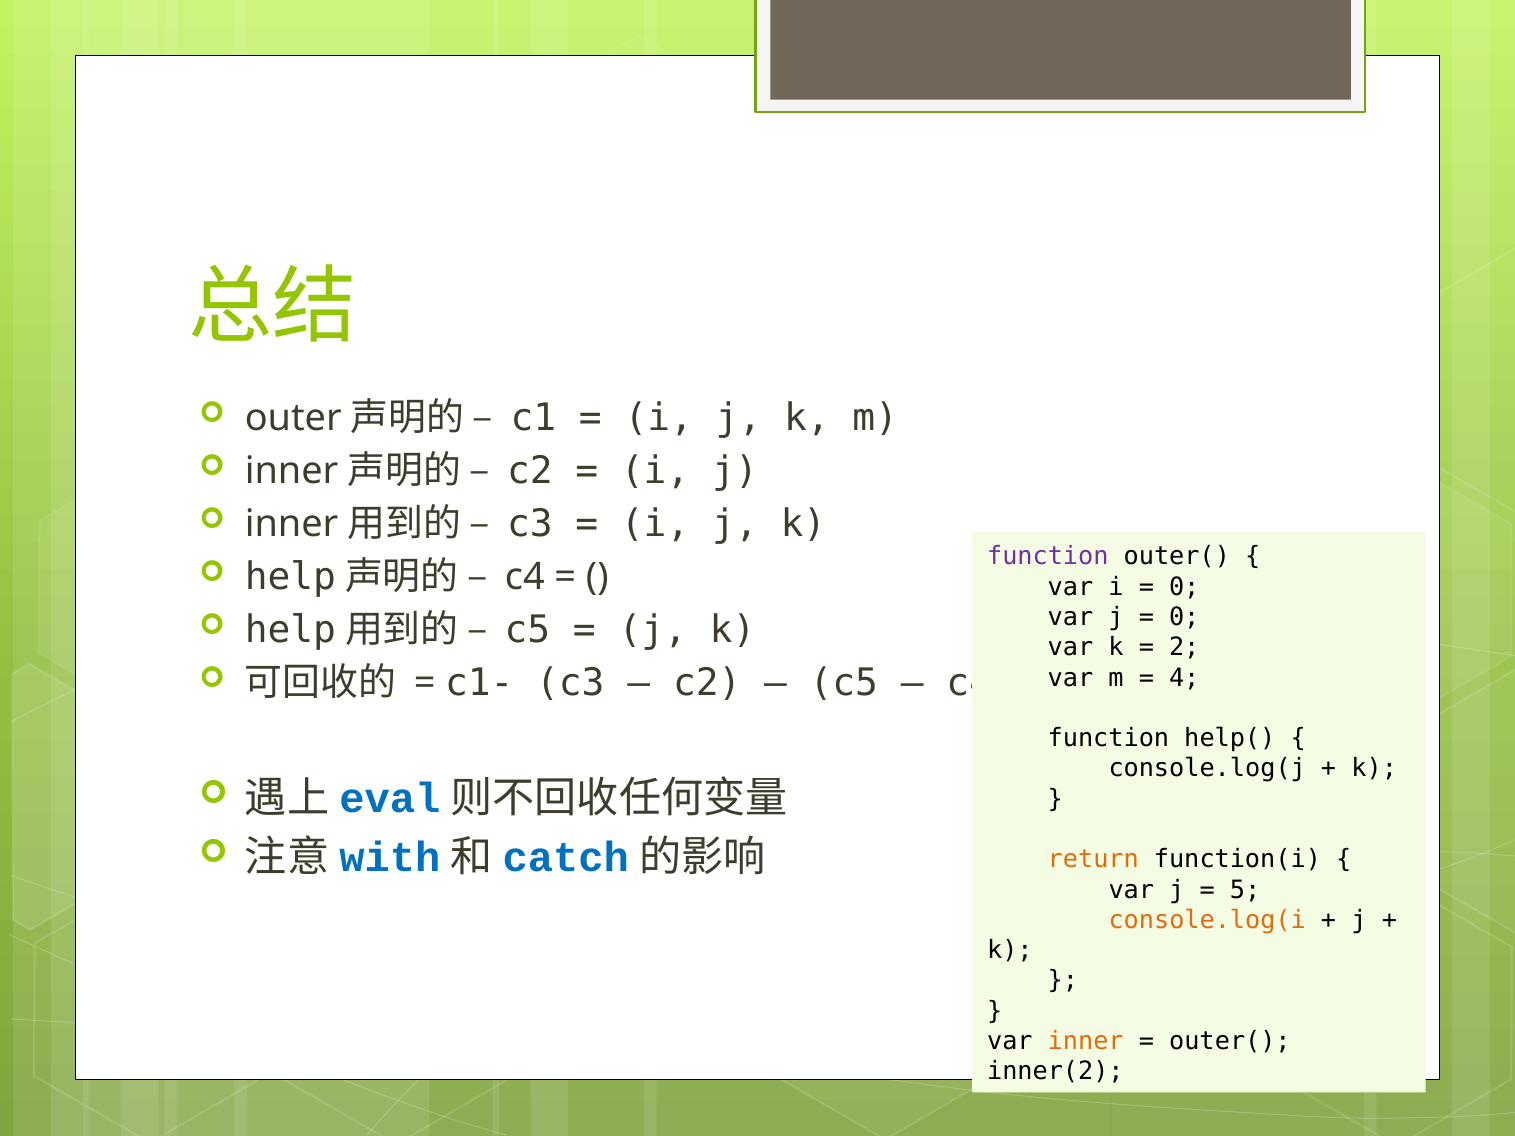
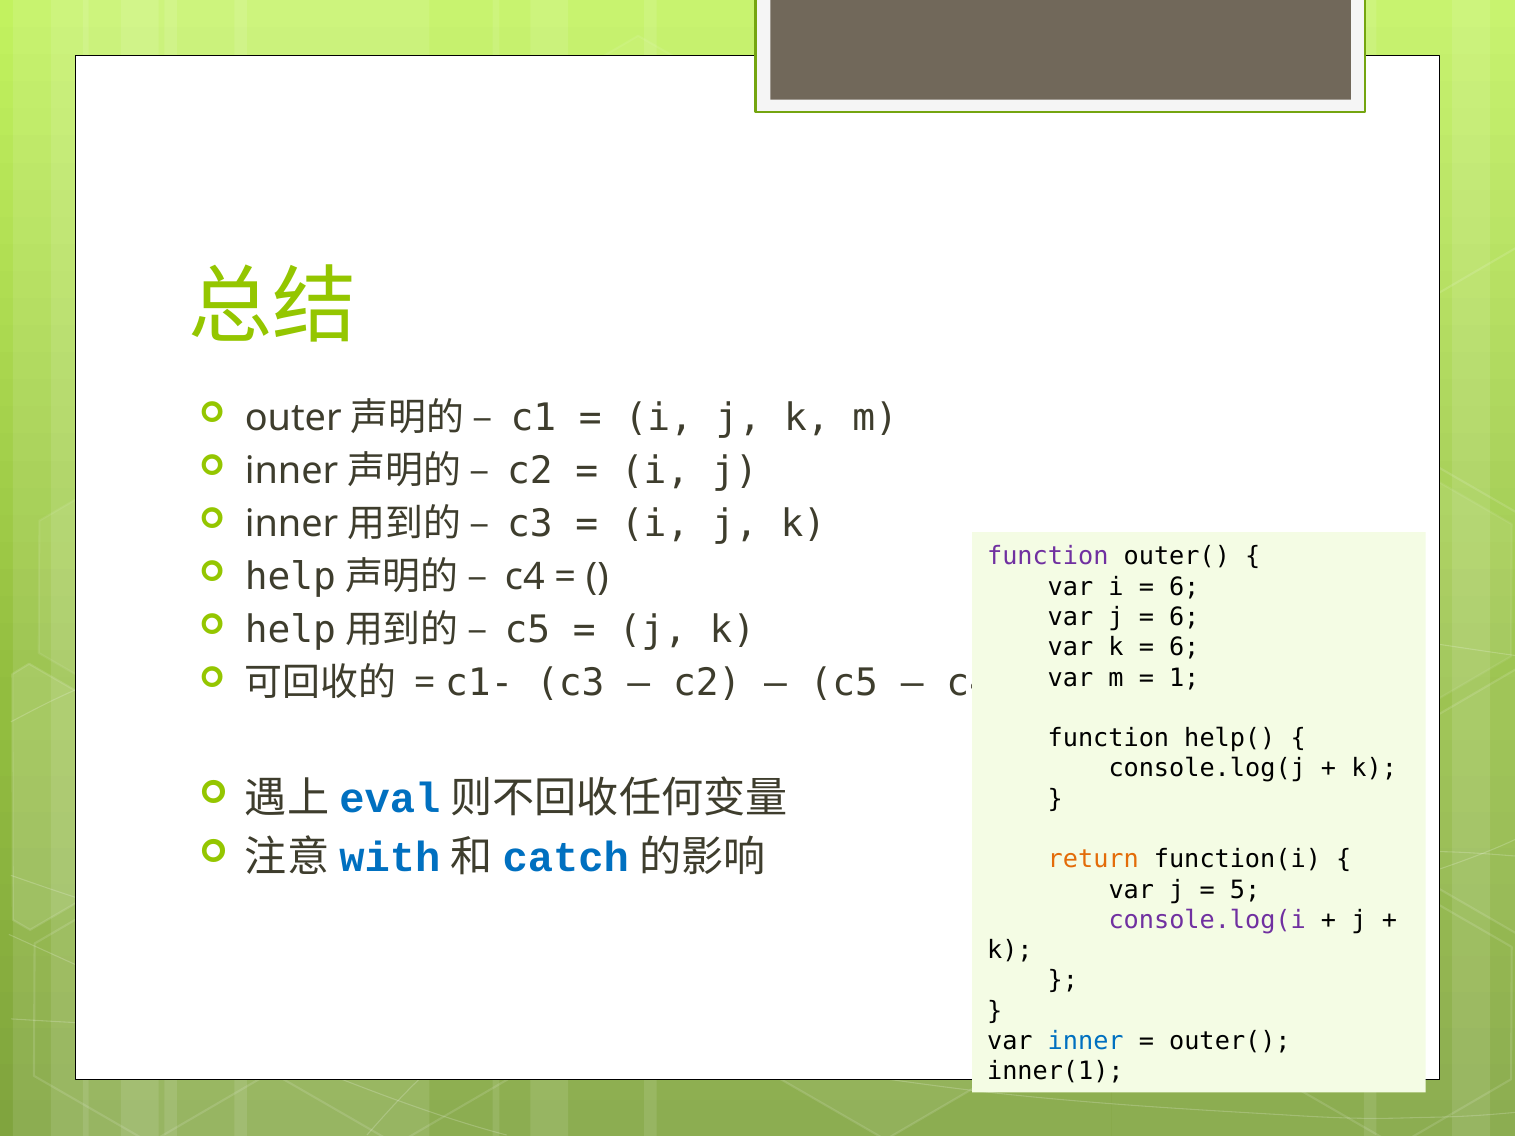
0 at (1184, 587): 0 -> 6
0 at (1184, 617): 0 -> 6
2 at (1184, 648): 2 -> 6
4: 4 -> 1
console.log(i colour: orange -> purple
inner colour: orange -> blue
inner(2: inner(2 -> inner(1
